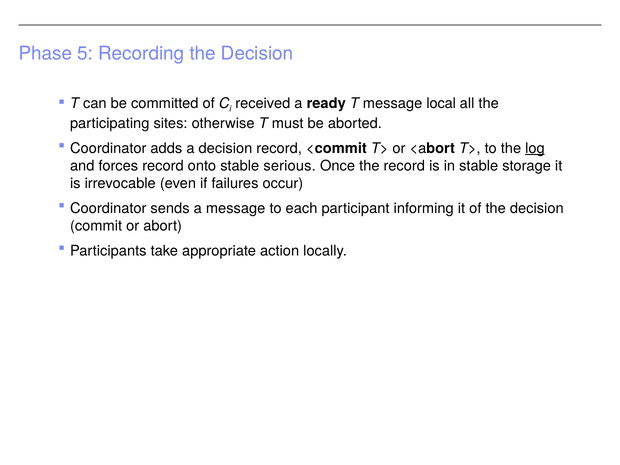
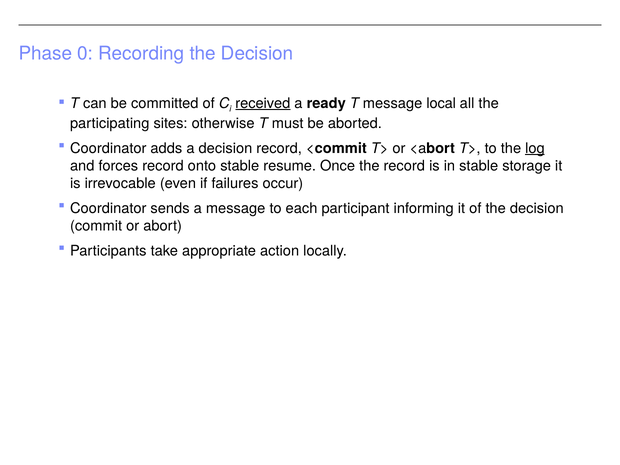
5: 5 -> 0
received underline: none -> present
serious: serious -> resume
